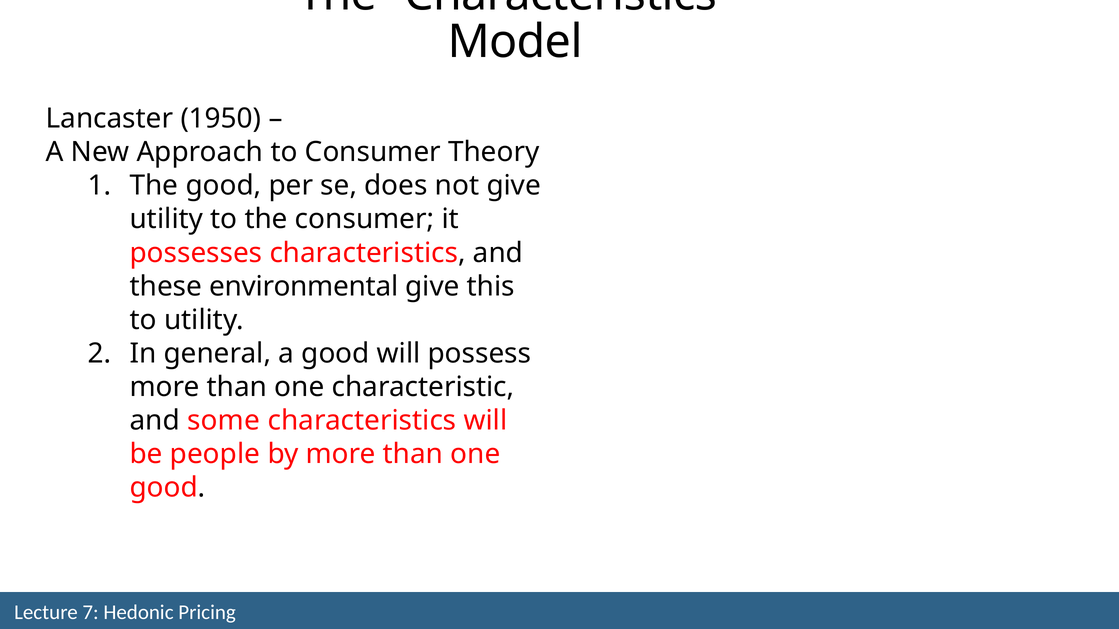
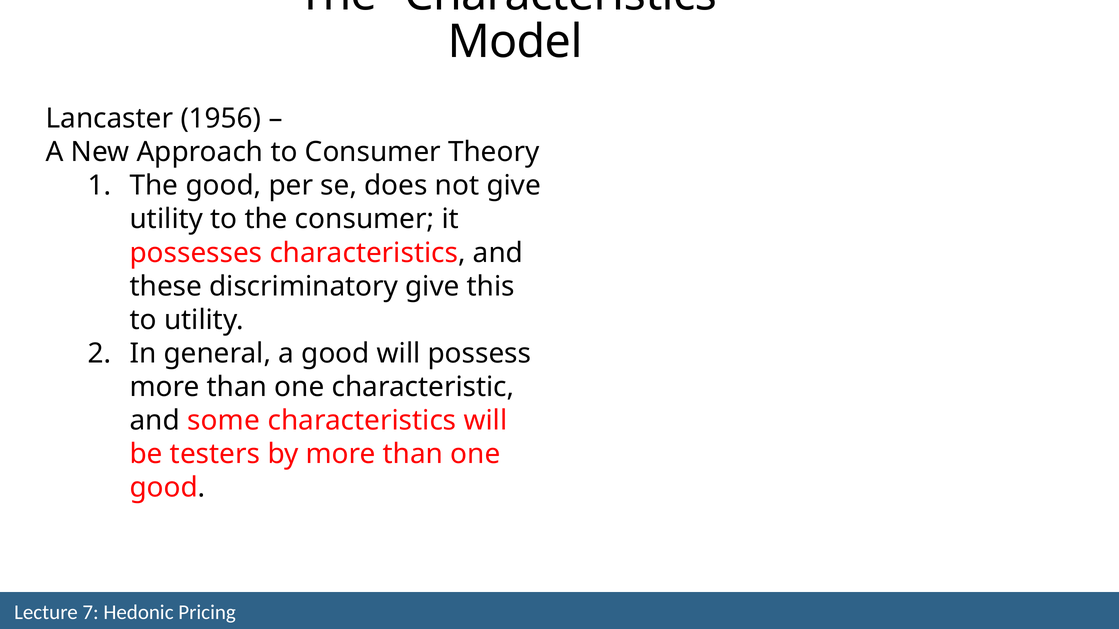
1950: 1950 -> 1956
environmental: environmental -> discriminatory
people: people -> testers
